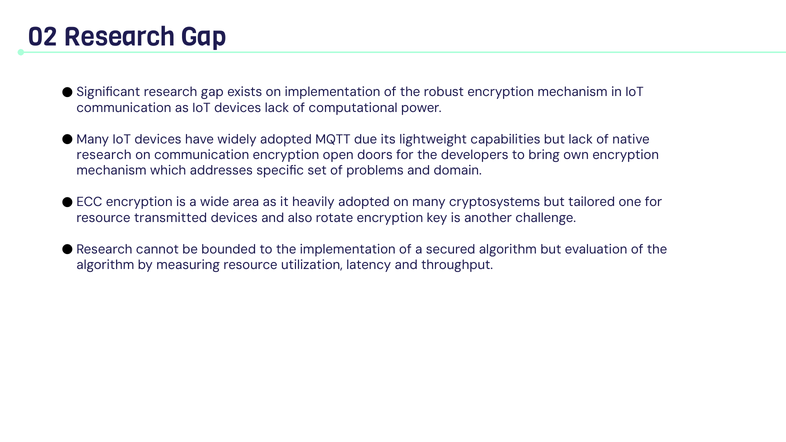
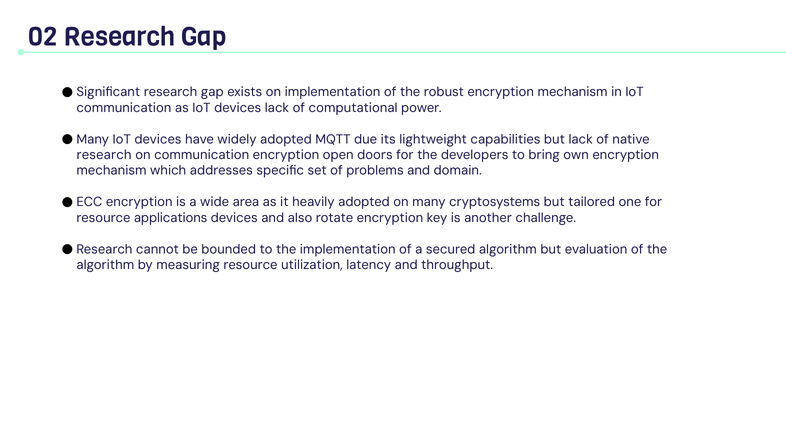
transmitted: transmitted -> applications
